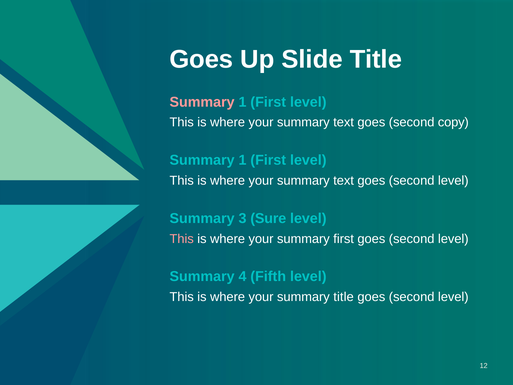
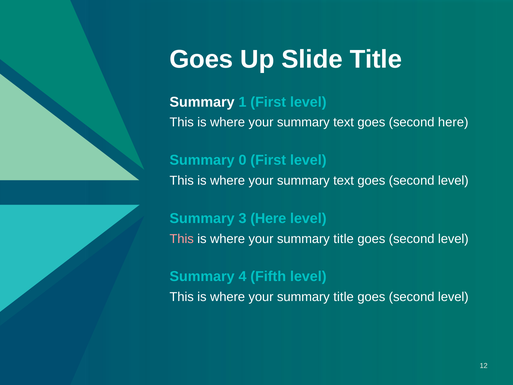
Summary at (202, 102) colour: pink -> white
second copy: copy -> here
1 at (242, 160): 1 -> 0
3 Sure: Sure -> Here
first at (344, 239): first -> title
